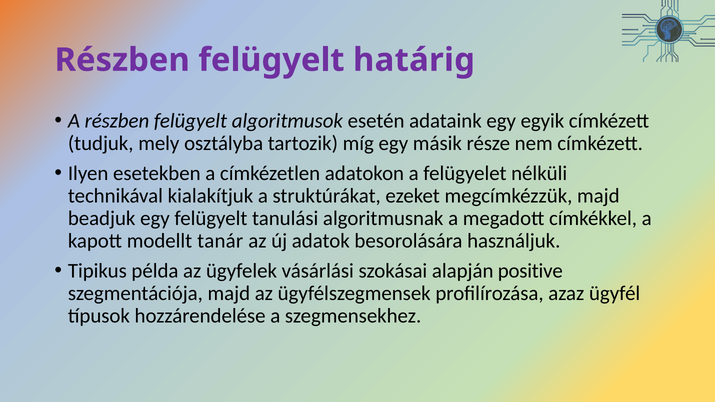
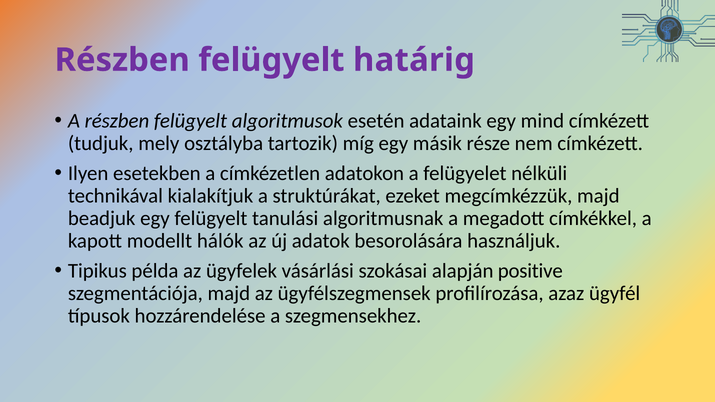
egyik: egyik -> mind
tanár: tanár -> hálók
